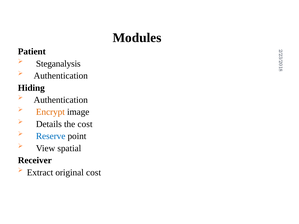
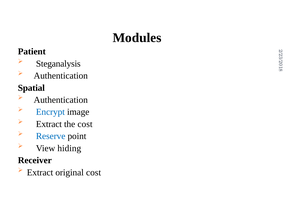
Hiding: Hiding -> Spatial
Encrypt colour: orange -> blue
Details at (49, 124): Details -> Extract
spatial: spatial -> hiding
